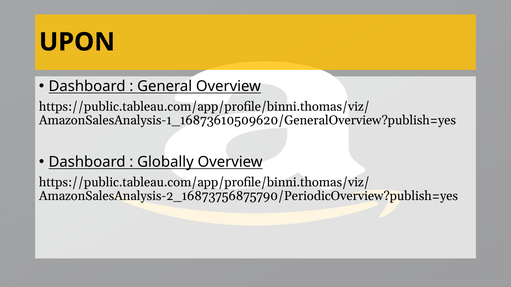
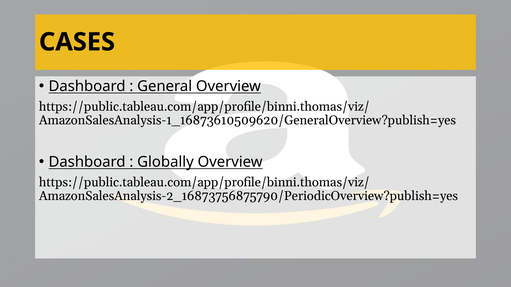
UPON: UPON -> CASES
